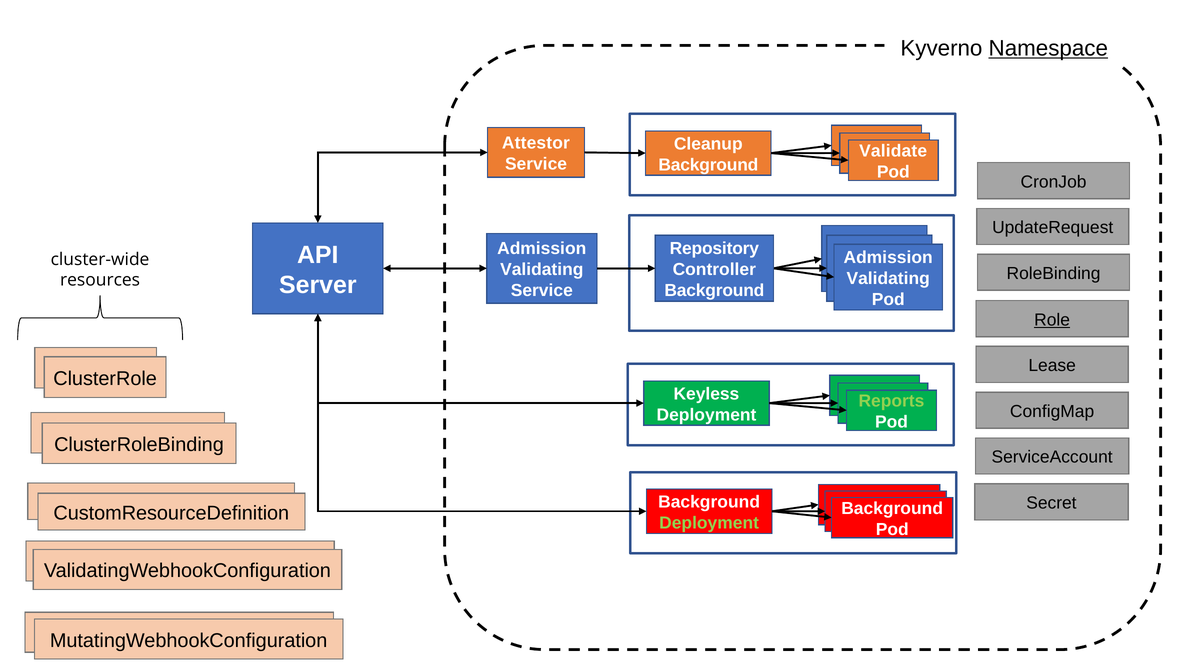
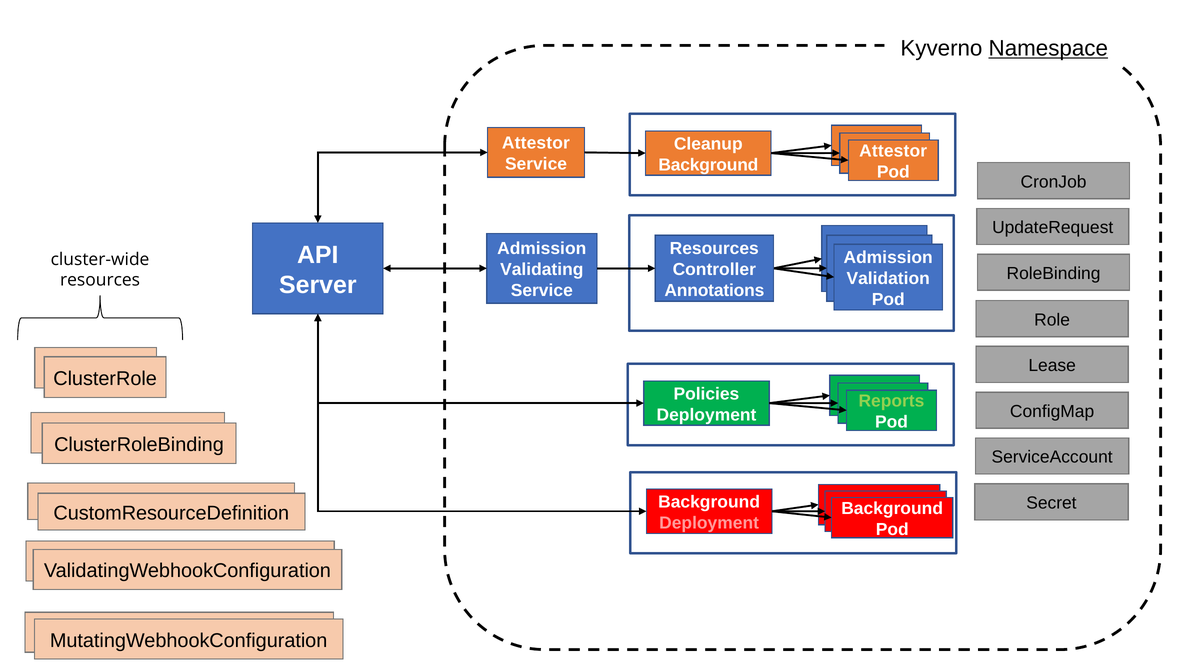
Validate at (893, 151): Validate -> Attestor
Repository at (714, 249): Repository -> Resources
Validating at (888, 278): Validating -> Validation
Background at (714, 290): Background -> Annotations
Role underline: present -> none
Keyless: Keyless -> Policies
Deployment at (709, 523) colour: light green -> pink
